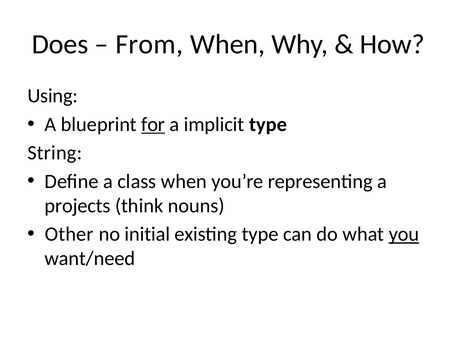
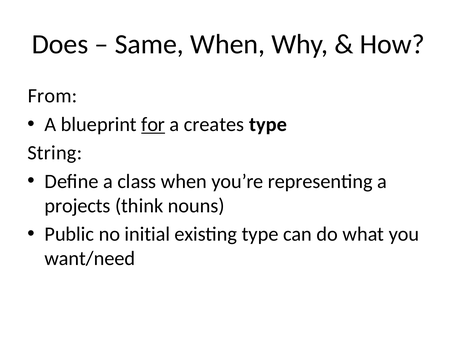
From: From -> Same
Using: Using -> From
implicit: implicit -> creates
Other: Other -> Public
you underline: present -> none
